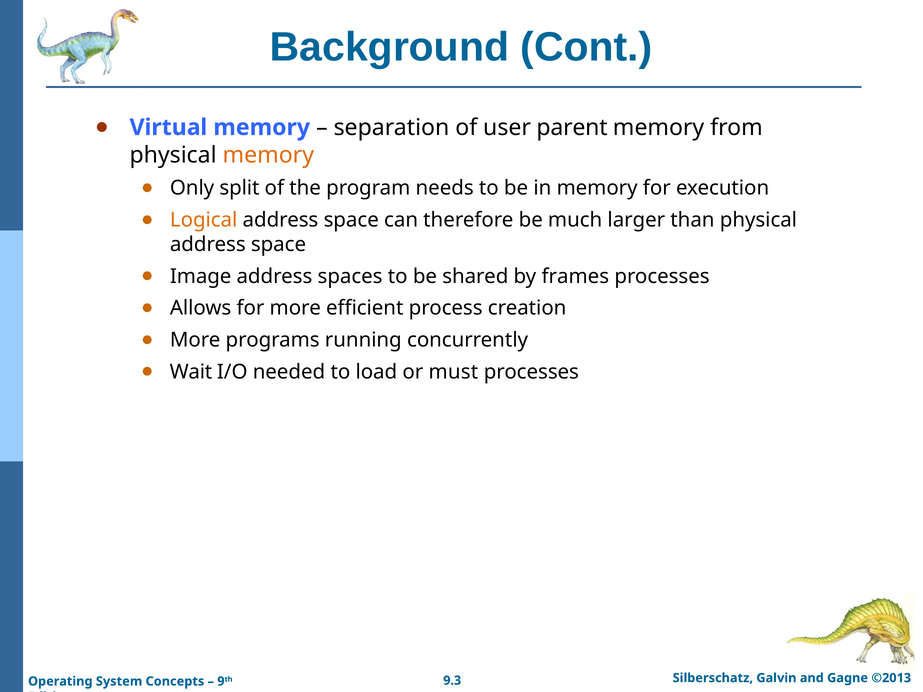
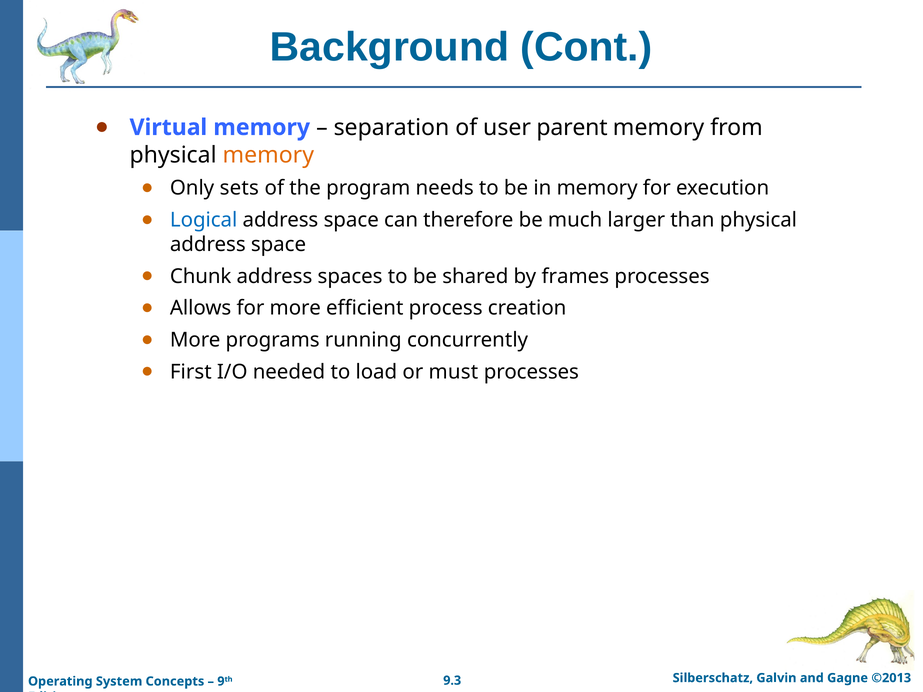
split: split -> sets
Logical colour: orange -> blue
Image: Image -> Chunk
Wait: Wait -> First
